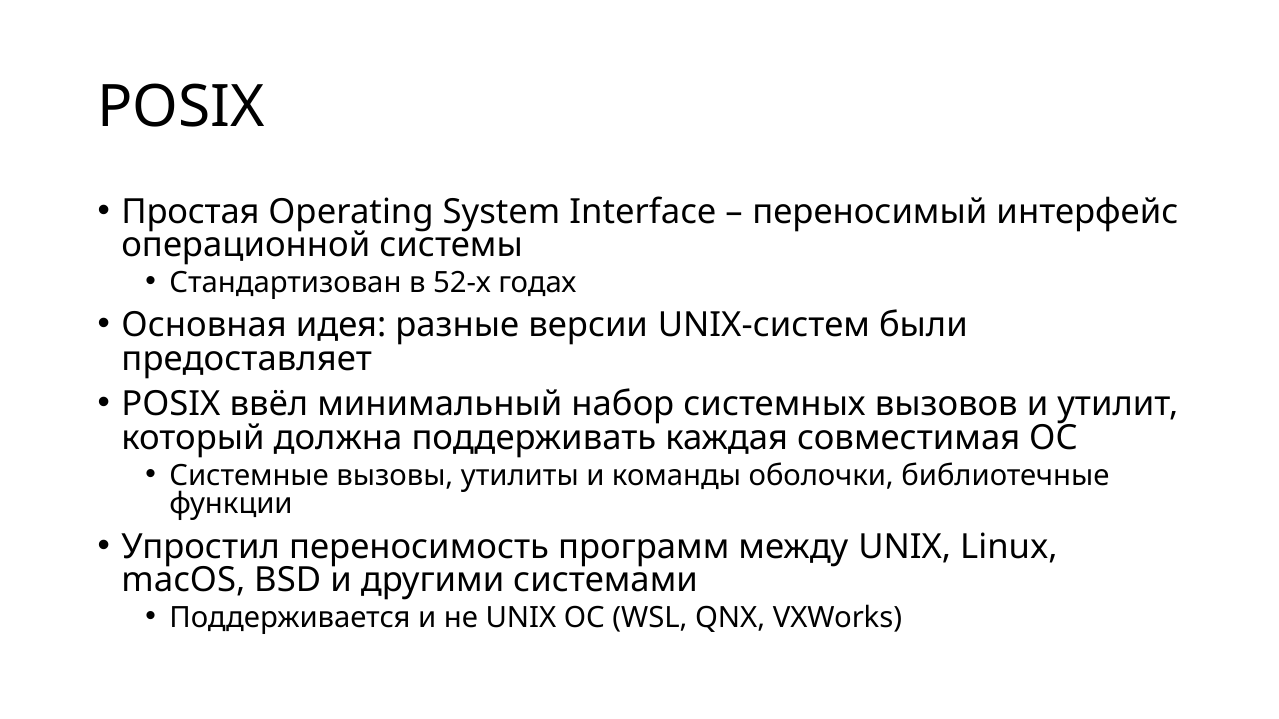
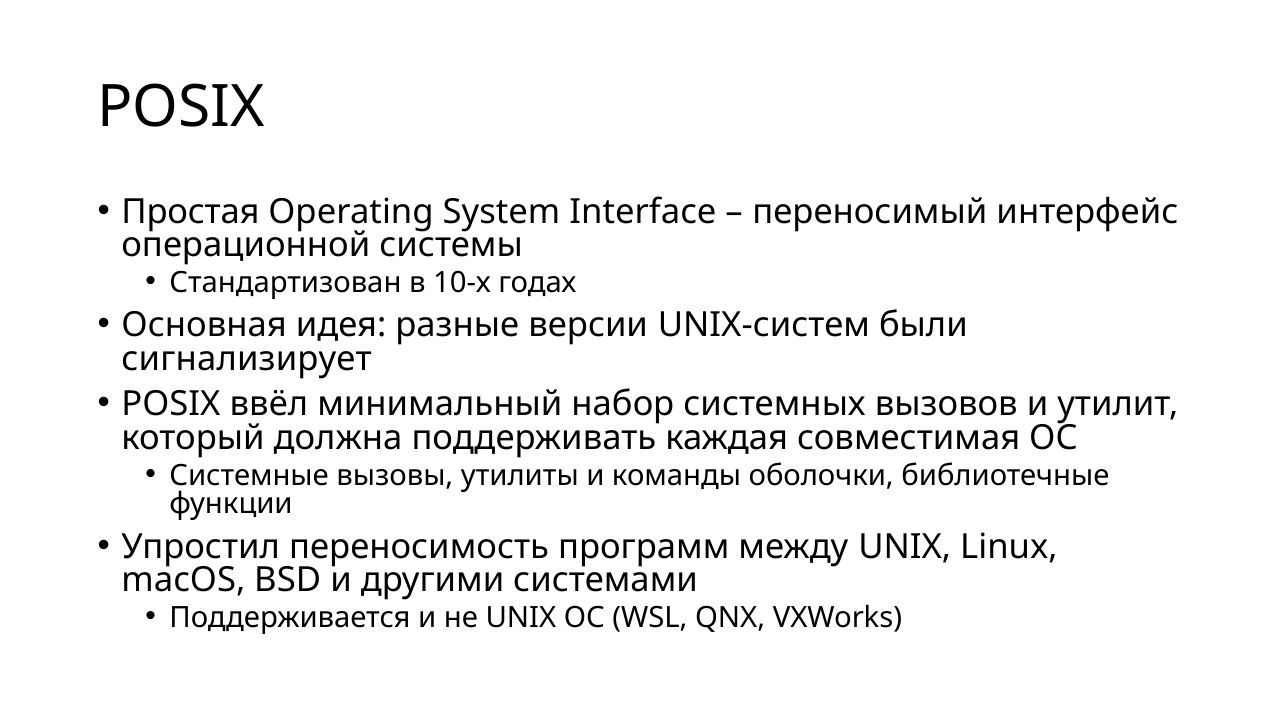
52-х: 52-х -> 10-х
предоставляет: предоставляет -> сигнализирует
